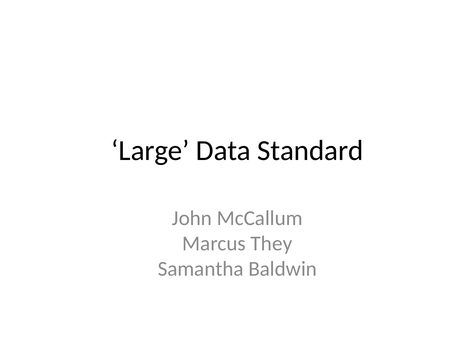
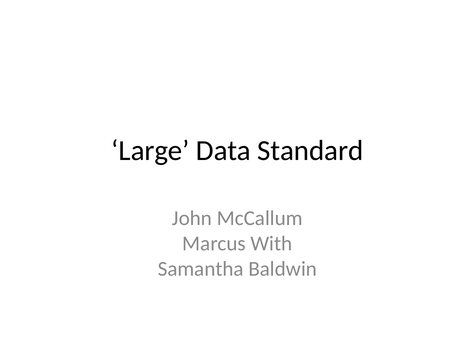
They: They -> With
